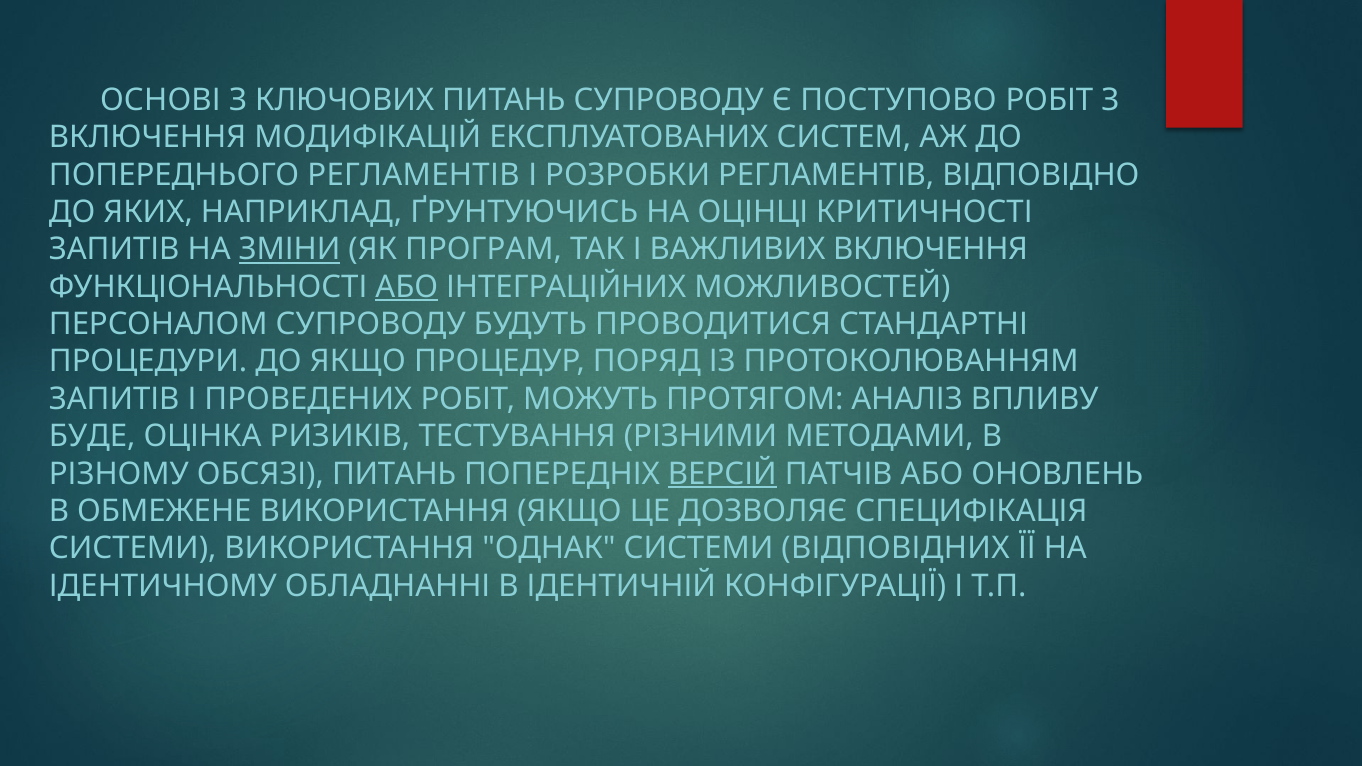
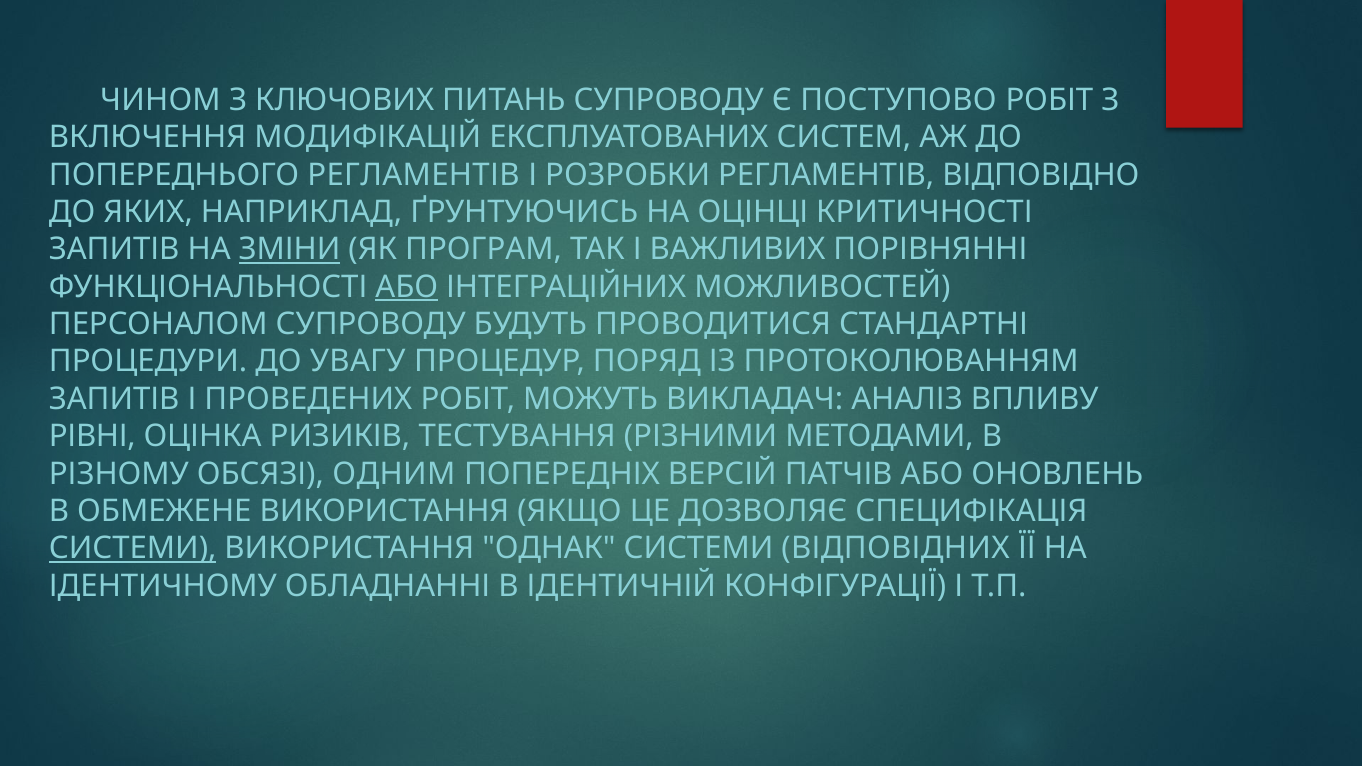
ОСНОВІ: ОСНОВІ -> ЧИНОМ
ВАЖЛИВИХ ВКЛЮЧЕННЯ: ВКЛЮЧЕННЯ -> ПОРІВНЯННІ
ДО ЯКЩО: ЯКЩО -> УВАГУ
ПРОТЯГОМ: ПРОТЯГОМ -> ВИКЛАДАЧ
БУДЕ: БУДЕ -> РІВНІ
ОБСЯЗІ ПИТАНЬ: ПИТАНЬ -> ОДНИМ
ВЕРСІЙ underline: present -> none
СИСТЕМИ at (133, 549) underline: none -> present
